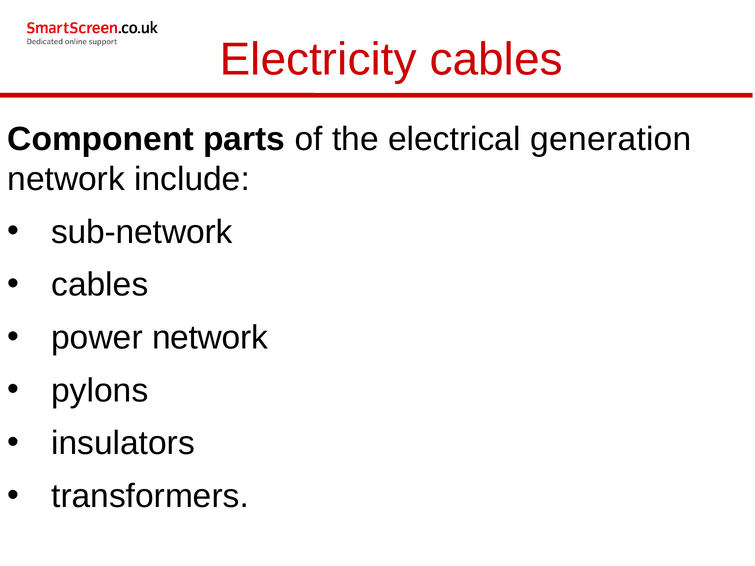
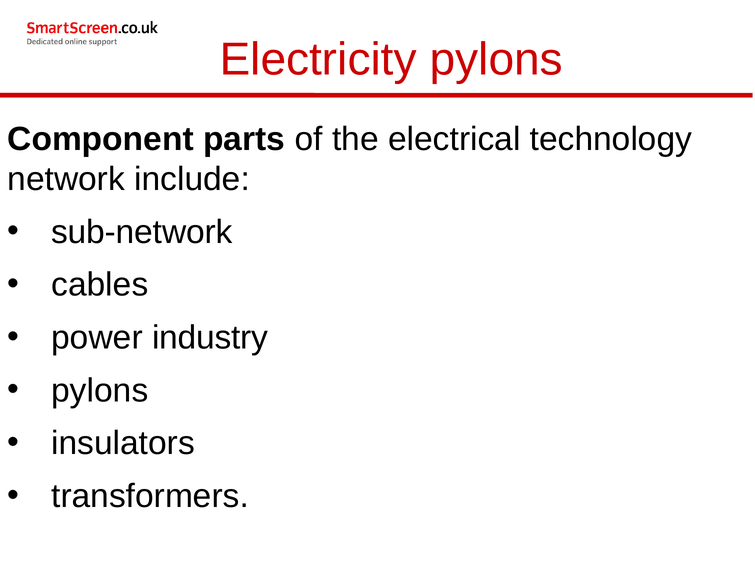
Electricity cables: cables -> pylons
generation: generation -> technology
power network: network -> industry
